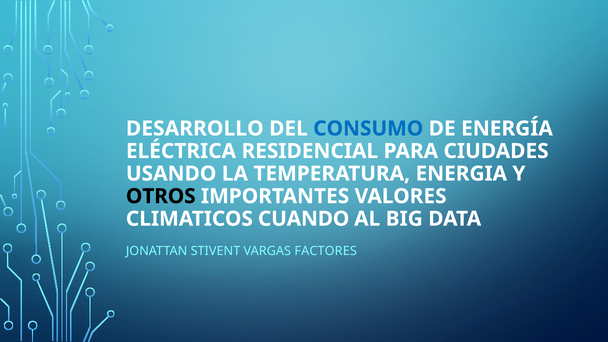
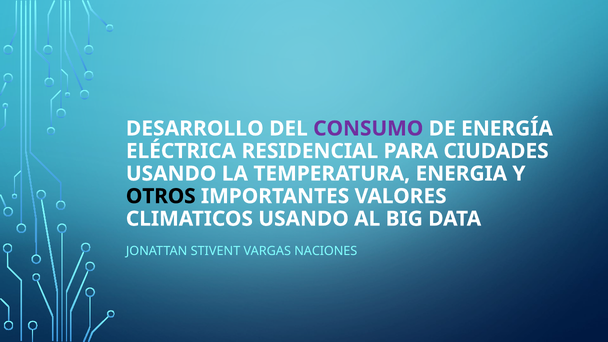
CONSUMO colour: blue -> purple
CLIMATICOS CUANDO: CUANDO -> USANDO
FACTORES: FACTORES -> NACIONES
